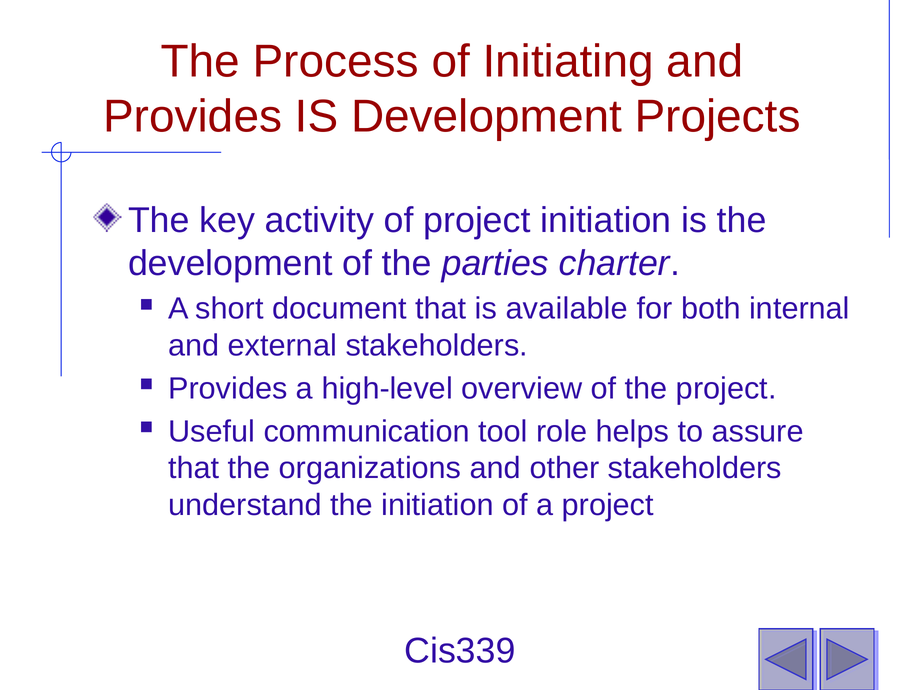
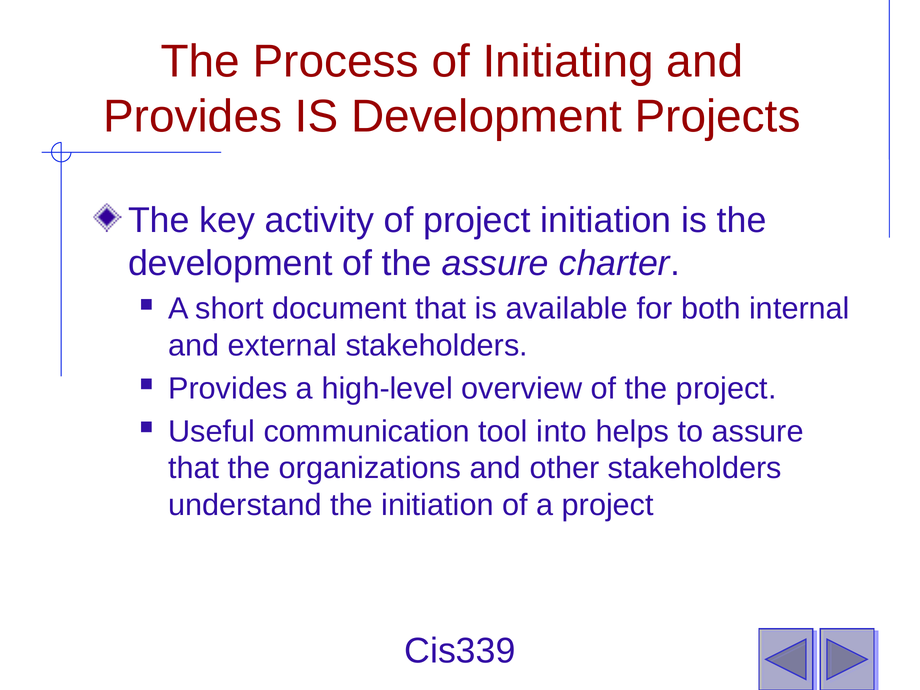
the parties: parties -> assure
role: role -> into
